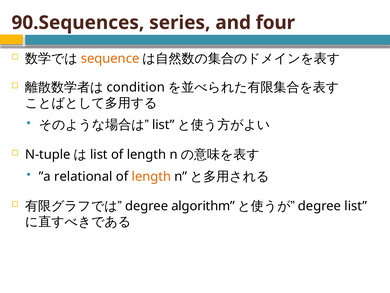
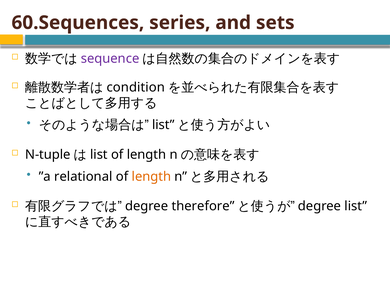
90.Sequences: 90.Sequences -> 60.Sequences
four: four -> sets
sequence colour: orange -> purple
algorithm: algorithm -> therefore
